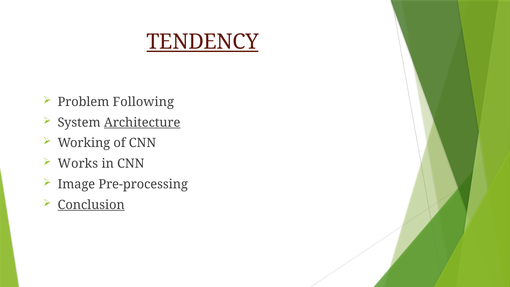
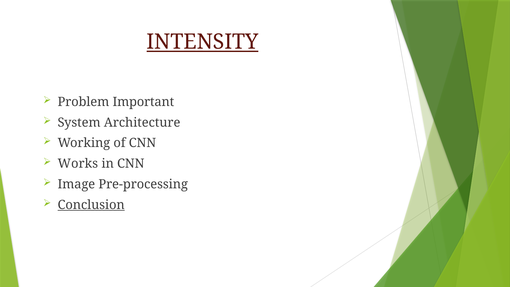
TENDENCY: TENDENCY -> INTENSITY
Following: Following -> Important
Architecture underline: present -> none
